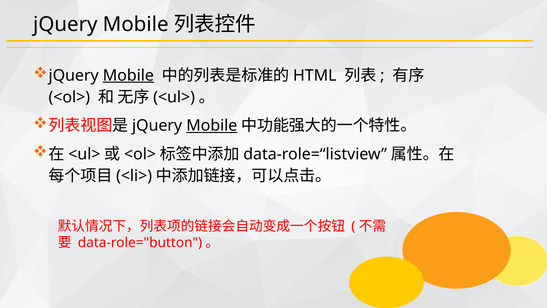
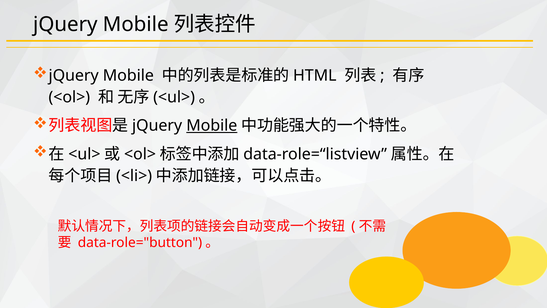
Mobile at (128, 75) underline: present -> none
